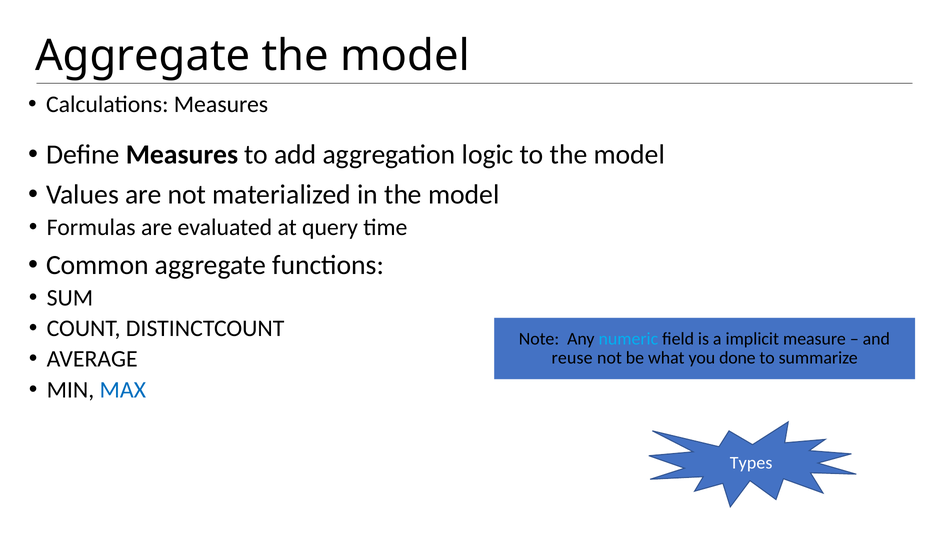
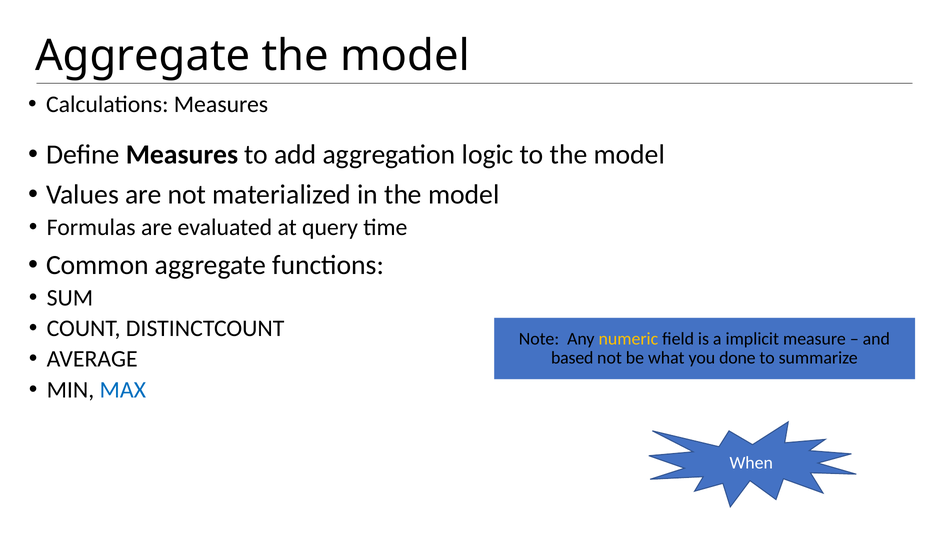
numeric colour: light blue -> yellow
reuse: reuse -> based
Types: Types -> When
